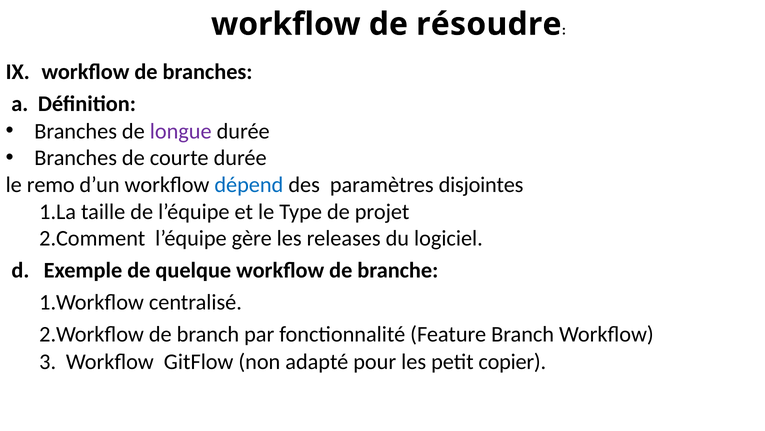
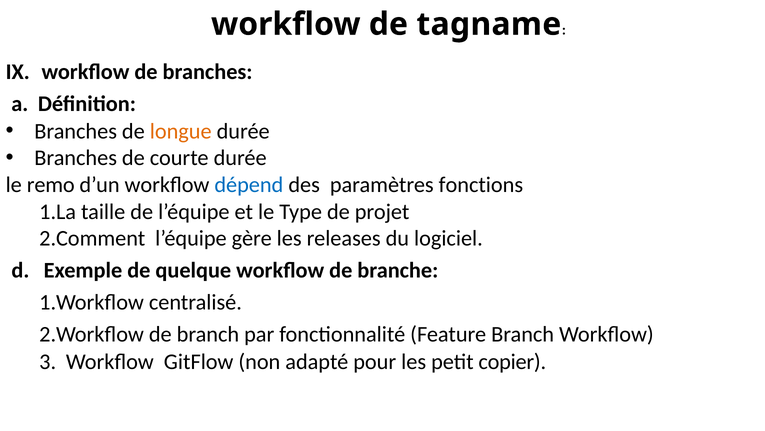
résoudre: résoudre -> tagname
longue colour: purple -> orange
disjointes: disjointes -> fonctions
